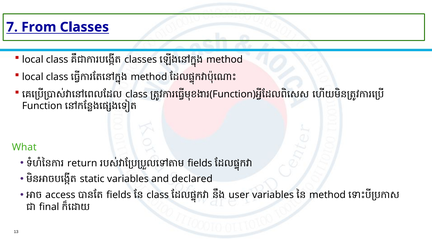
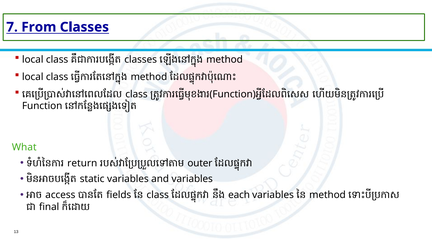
fields at (200, 163): fields -> outer
and declared: declared -> variables
user: user -> each
